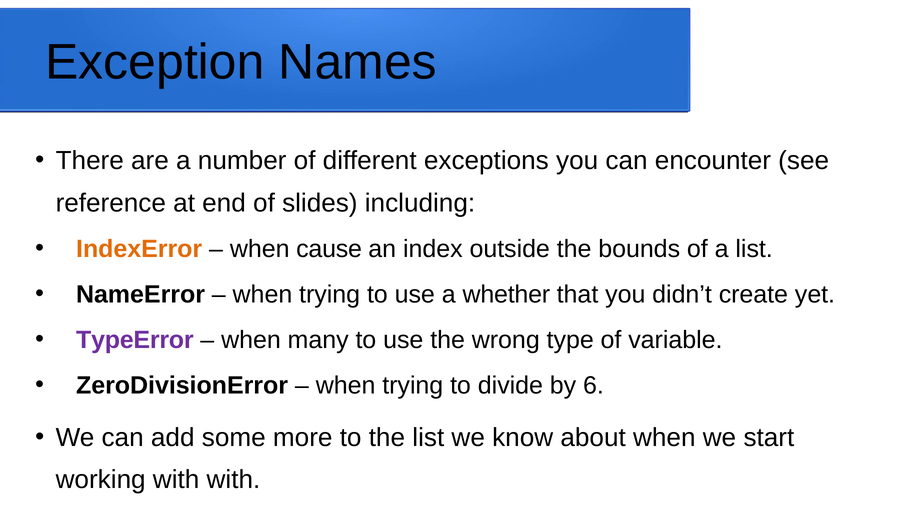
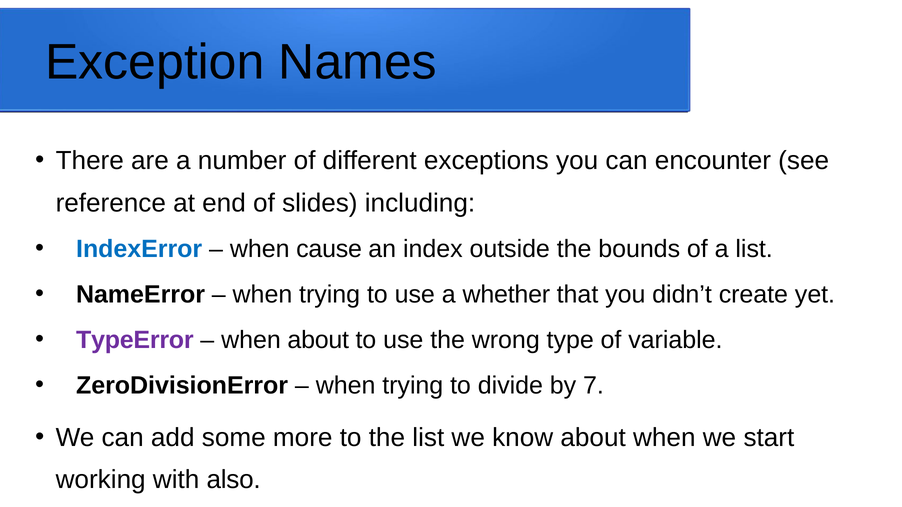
IndexError colour: orange -> blue
when many: many -> about
6: 6 -> 7
with with: with -> also
